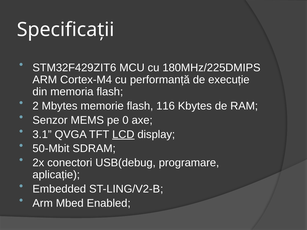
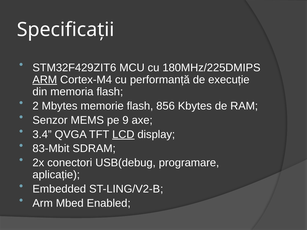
ARM at (45, 80) underline: none -> present
116: 116 -> 856
0: 0 -> 9
3.1: 3.1 -> 3.4
50-Mbit: 50-Mbit -> 83-Mbit
